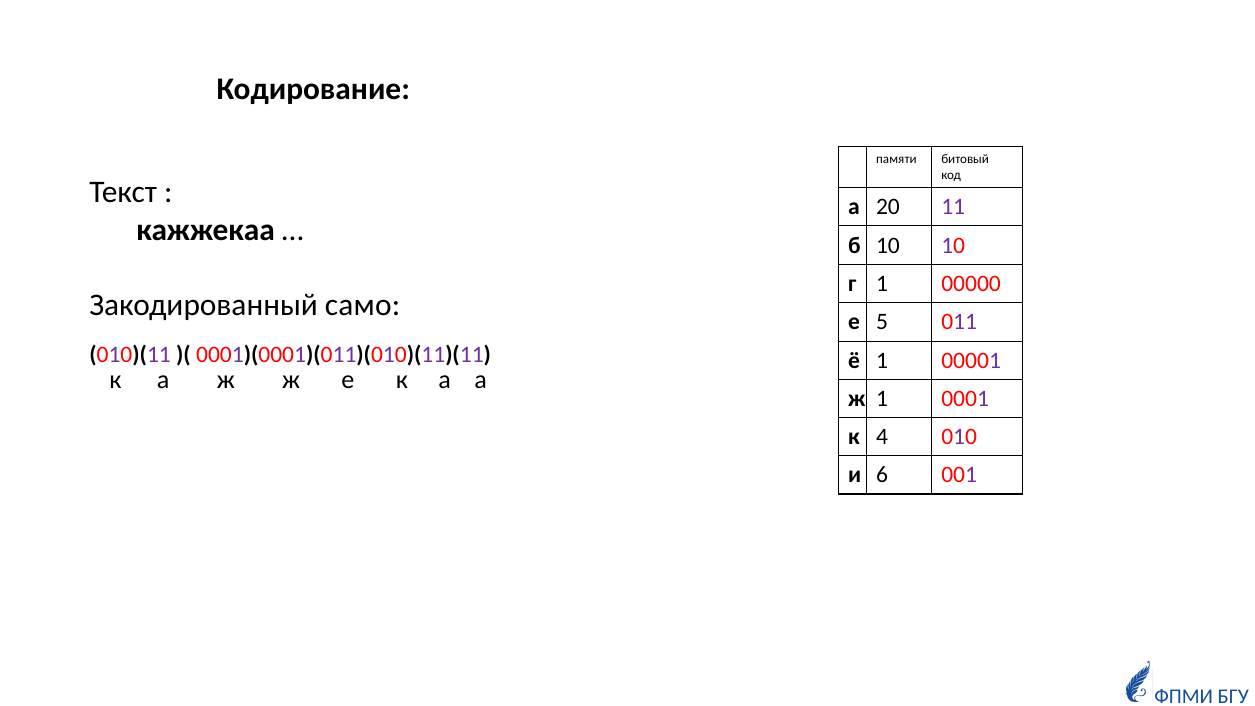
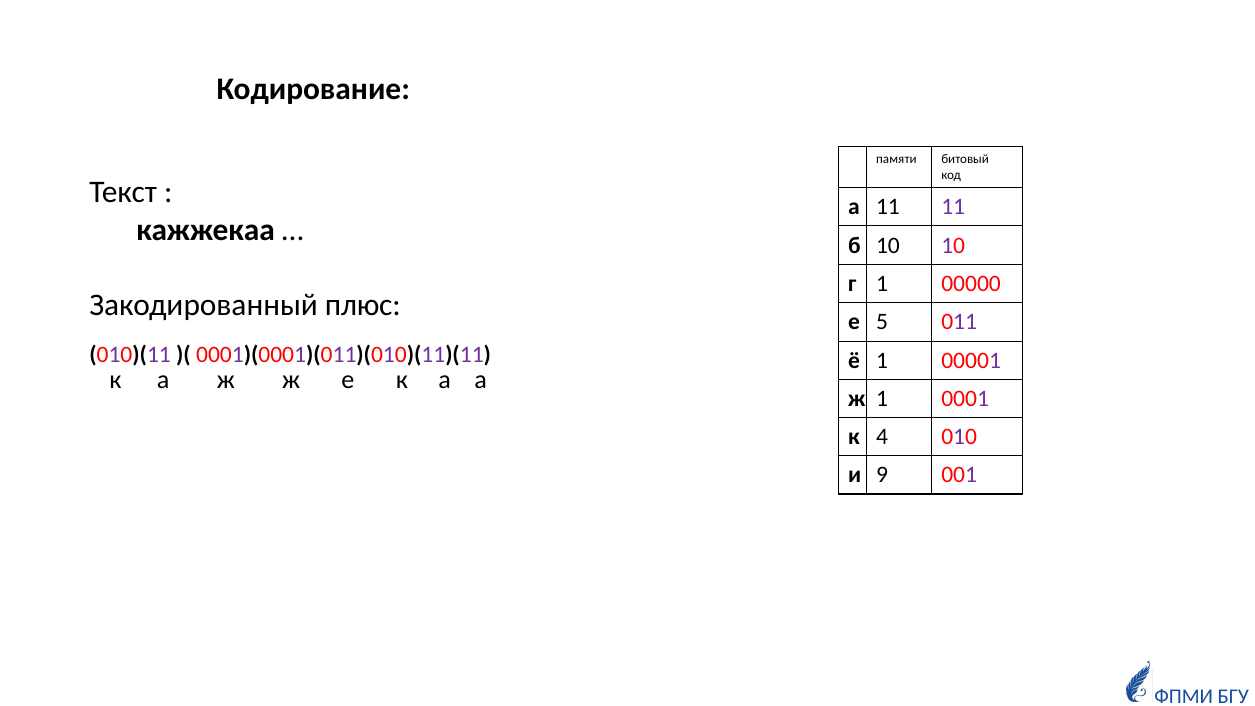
а 20: 20 -> 11
само: само -> плюс
6: 6 -> 9
